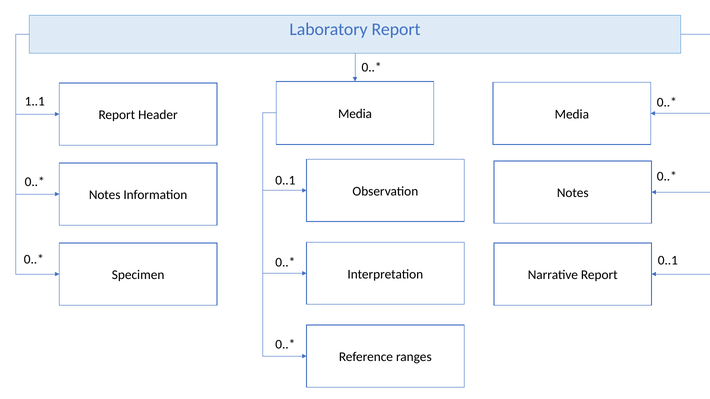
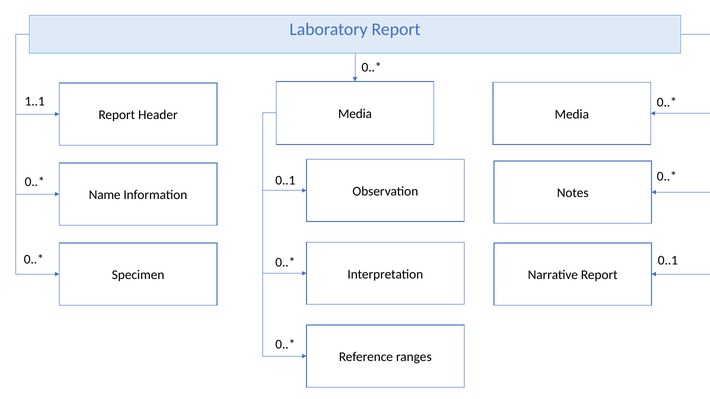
Notes at (105, 195): Notes -> Name
